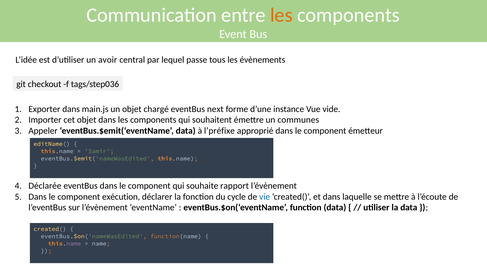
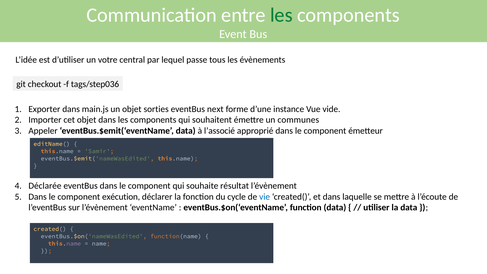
les at (281, 15) colour: orange -> green
avoir: avoir -> votre
chargé: chargé -> sorties
l’préfixe: l’préfixe -> l’associé
rapport: rapport -> résultat
